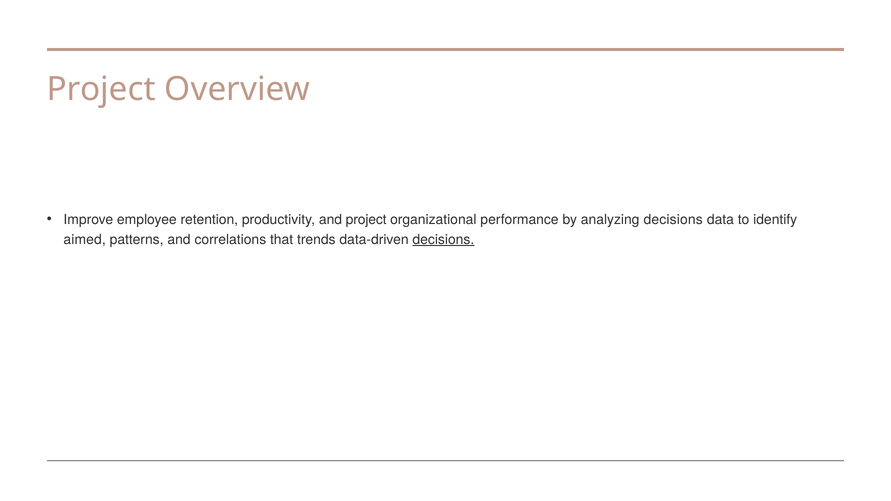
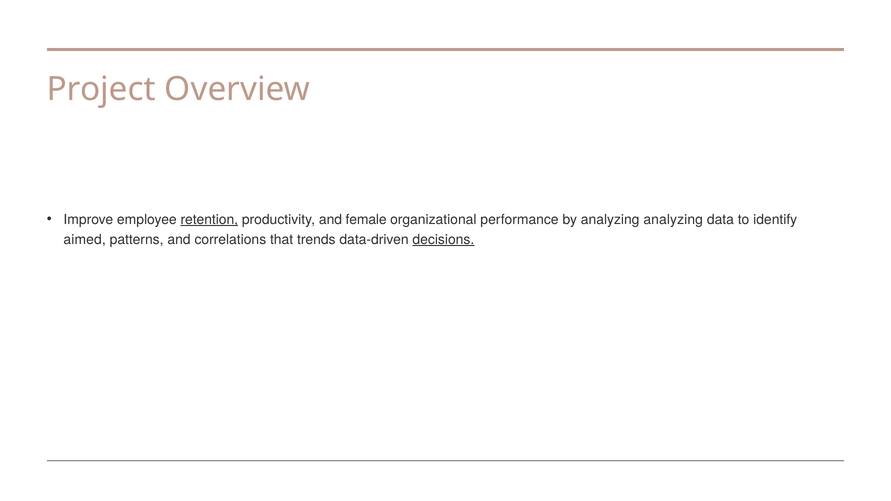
retention underline: none -> present
and project: project -> female
analyzing decisions: decisions -> analyzing
